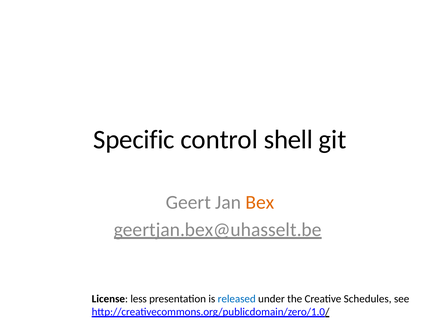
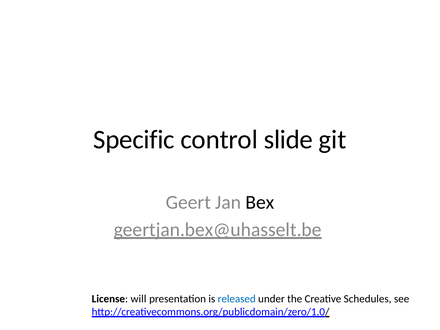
shell: shell -> slide
Bex colour: orange -> black
less: less -> will
